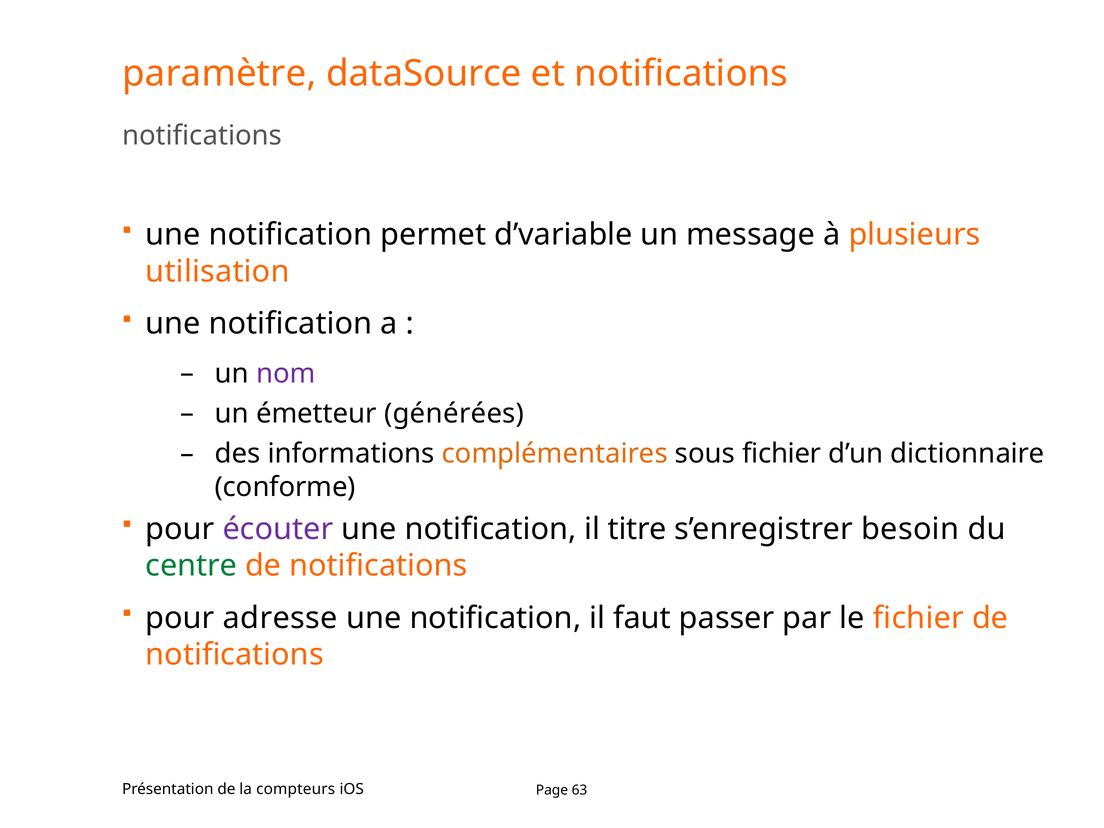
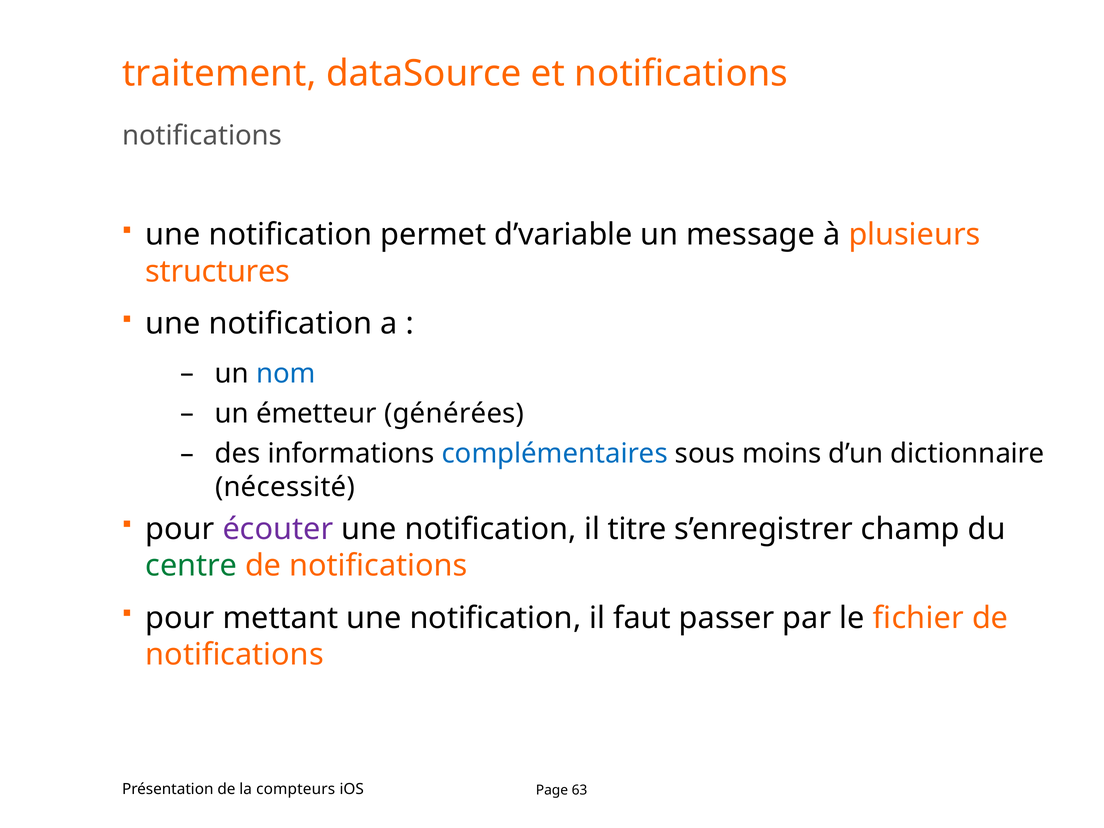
paramètre: paramètre -> traitement
utilisation: utilisation -> structures
nom colour: purple -> blue
complémentaires colour: orange -> blue
sous fichier: fichier -> moins
conforme: conforme -> nécessité
besoin: besoin -> champ
adresse: adresse -> mettant
